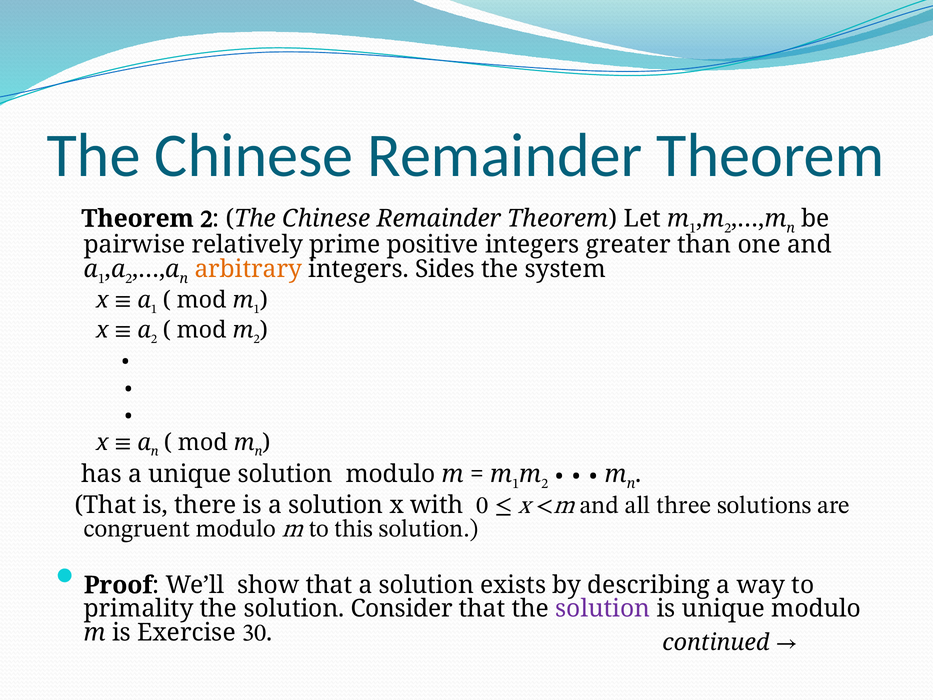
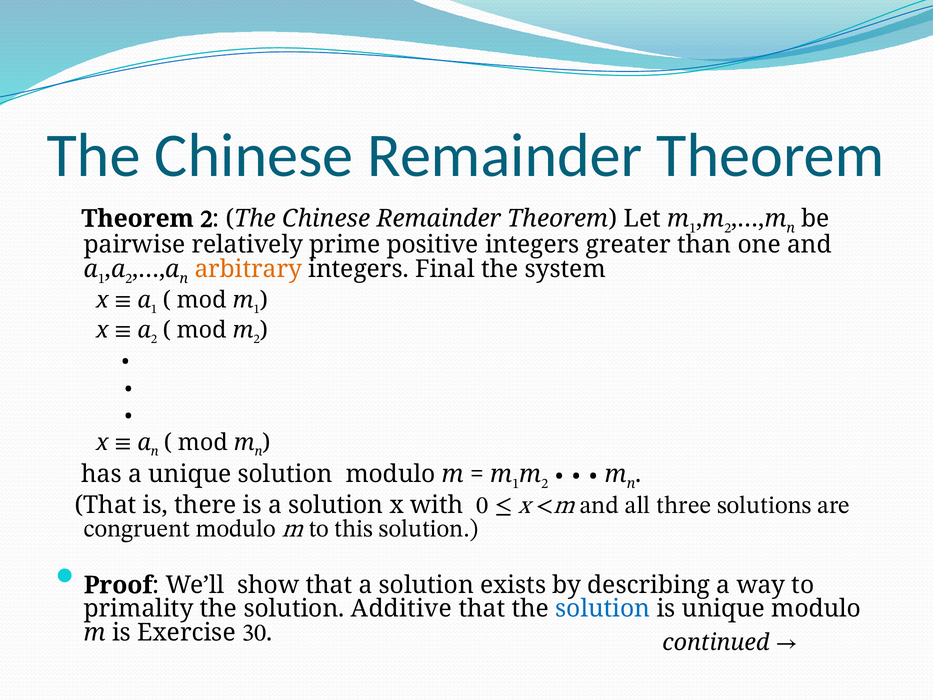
Sides: Sides -> Final
Consider: Consider -> Additive
solution at (603, 609) colour: purple -> blue
